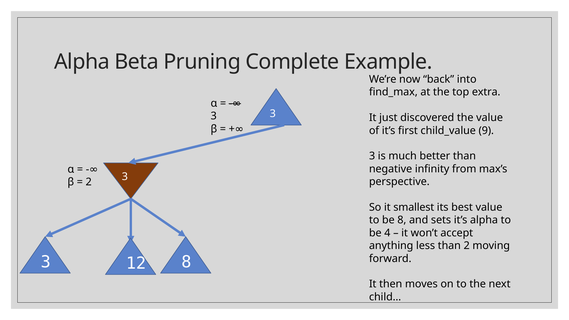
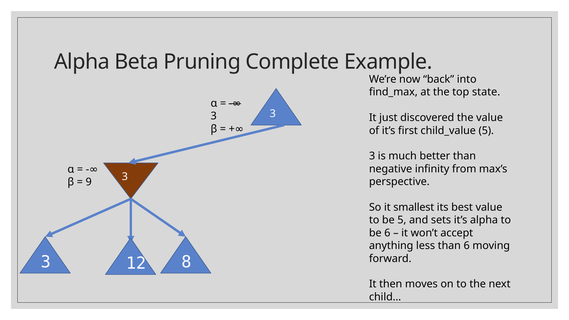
extra: extra -> state
child_value 9: 9 -> 5
2 at (89, 182): 2 -> 9
be 8: 8 -> 5
be 4: 4 -> 6
than 2: 2 -> 6
